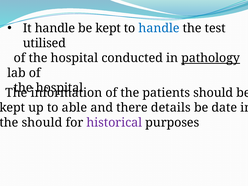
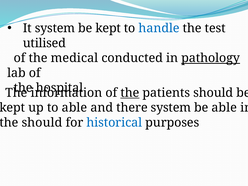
It handle: handle -> system
hospital at (75, 58): hospital -> medical
the at (130, 93) underline: none -> present
there details: details -> system
be date: date -> able
historical colour: purple -> blue
